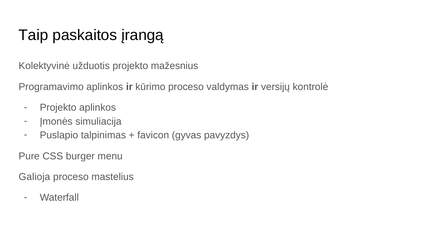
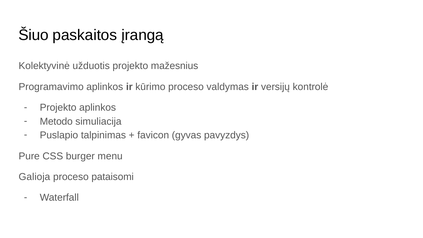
Taip: Taip -> Šiuo
Įmonės: Įmonės -> Metodo
mastelius: mastelius -> pataisomi
